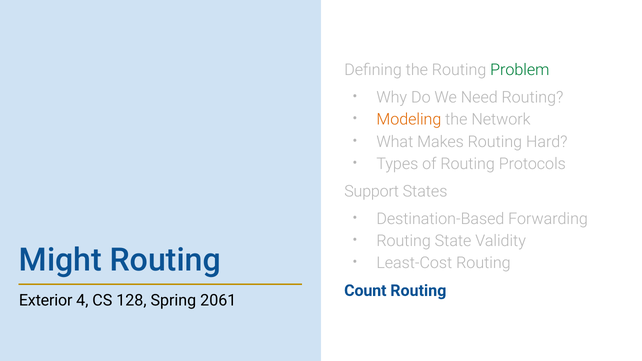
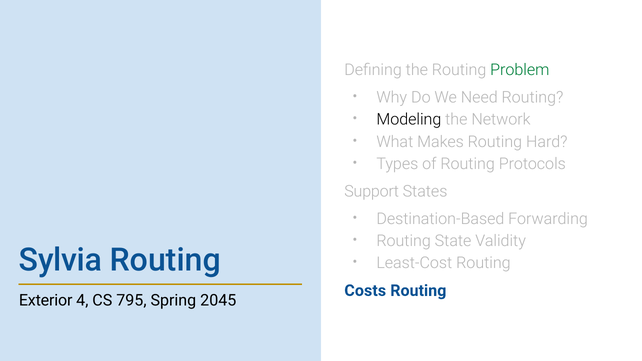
Modeling colour: orange -> black
Might: Might -> Sylvia
Count: Count -> Costs
128: 128 -> 795
2061: 2061 -> 2045
